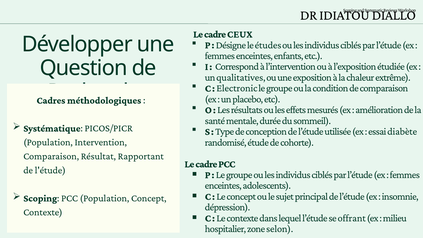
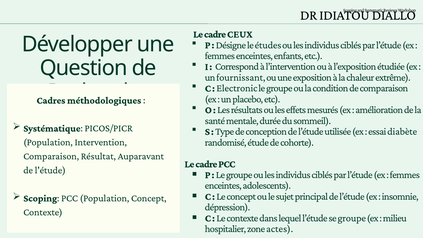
qualitatives: qualitatives -> fournissant
Rapportant: Rapportant -> Auparavant
se offrant: offrant -> groupe
selon: selon -> actes
